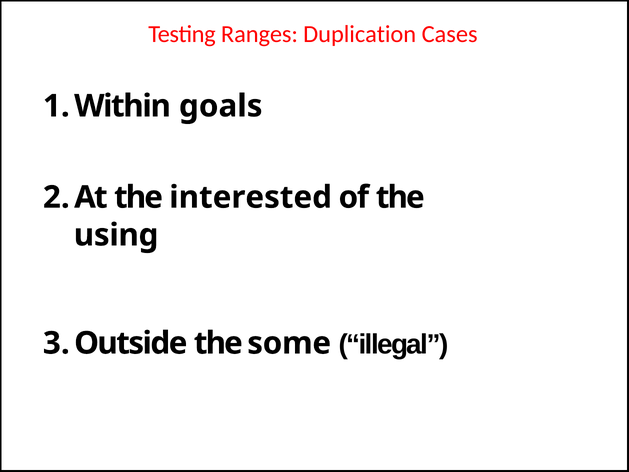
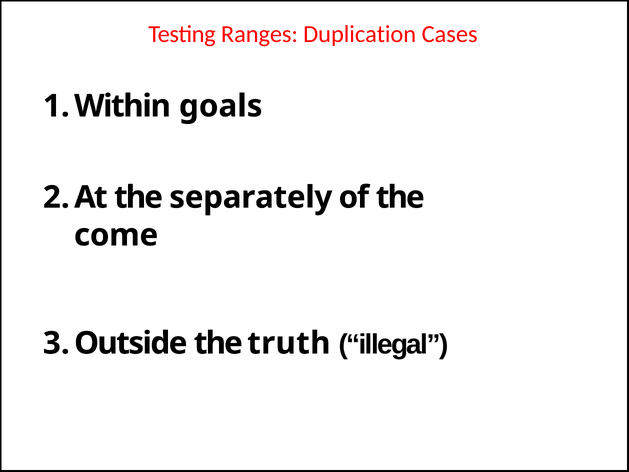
interested: interested -> separately
using: using -> come
some: some -> truth
